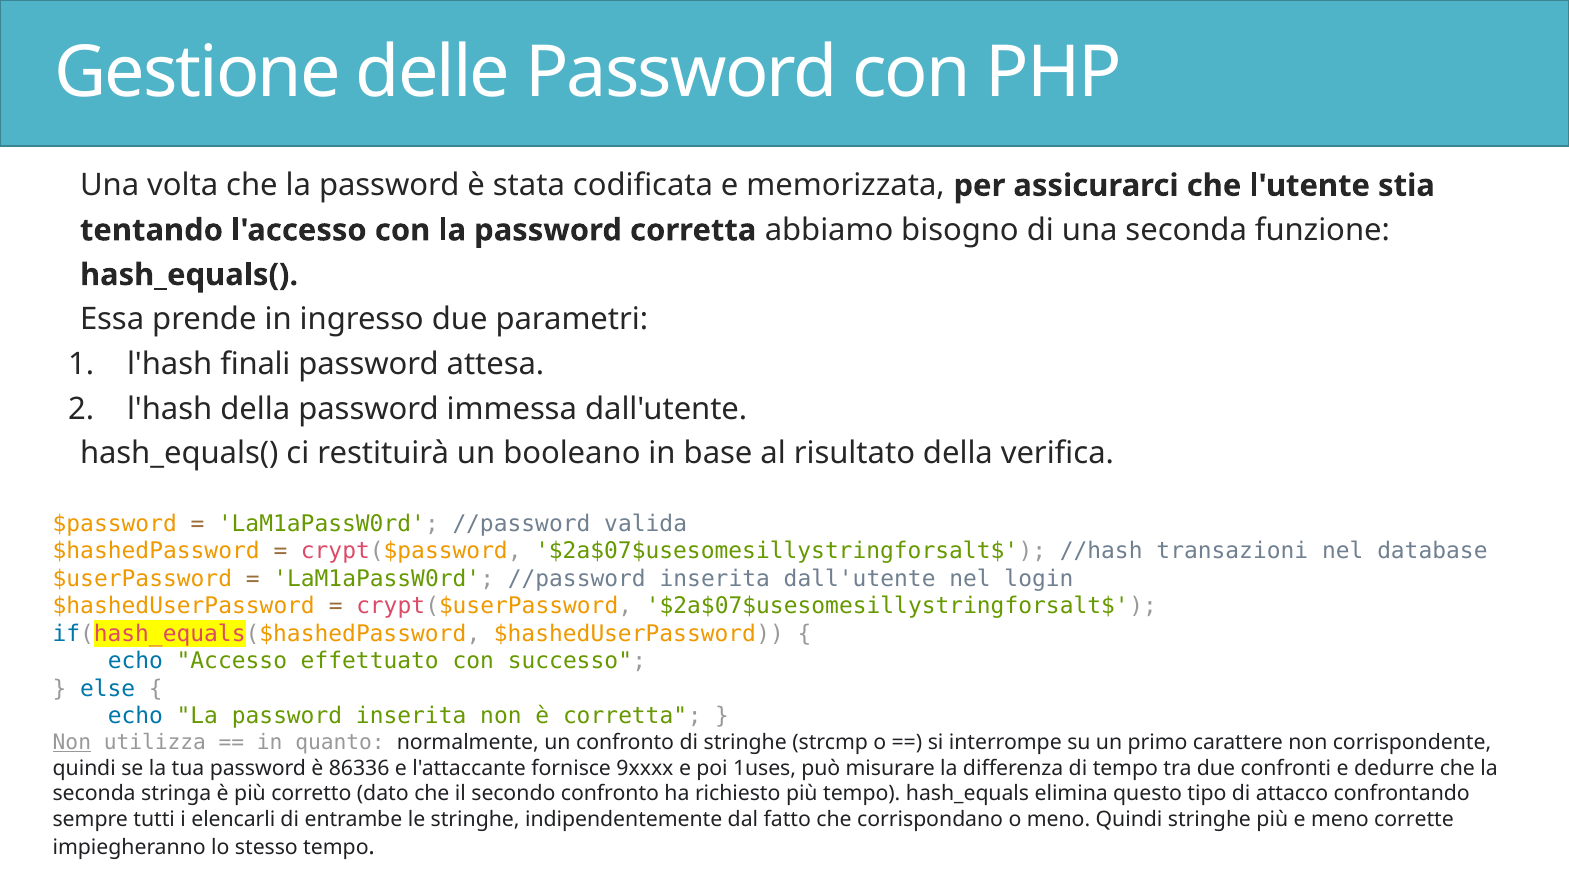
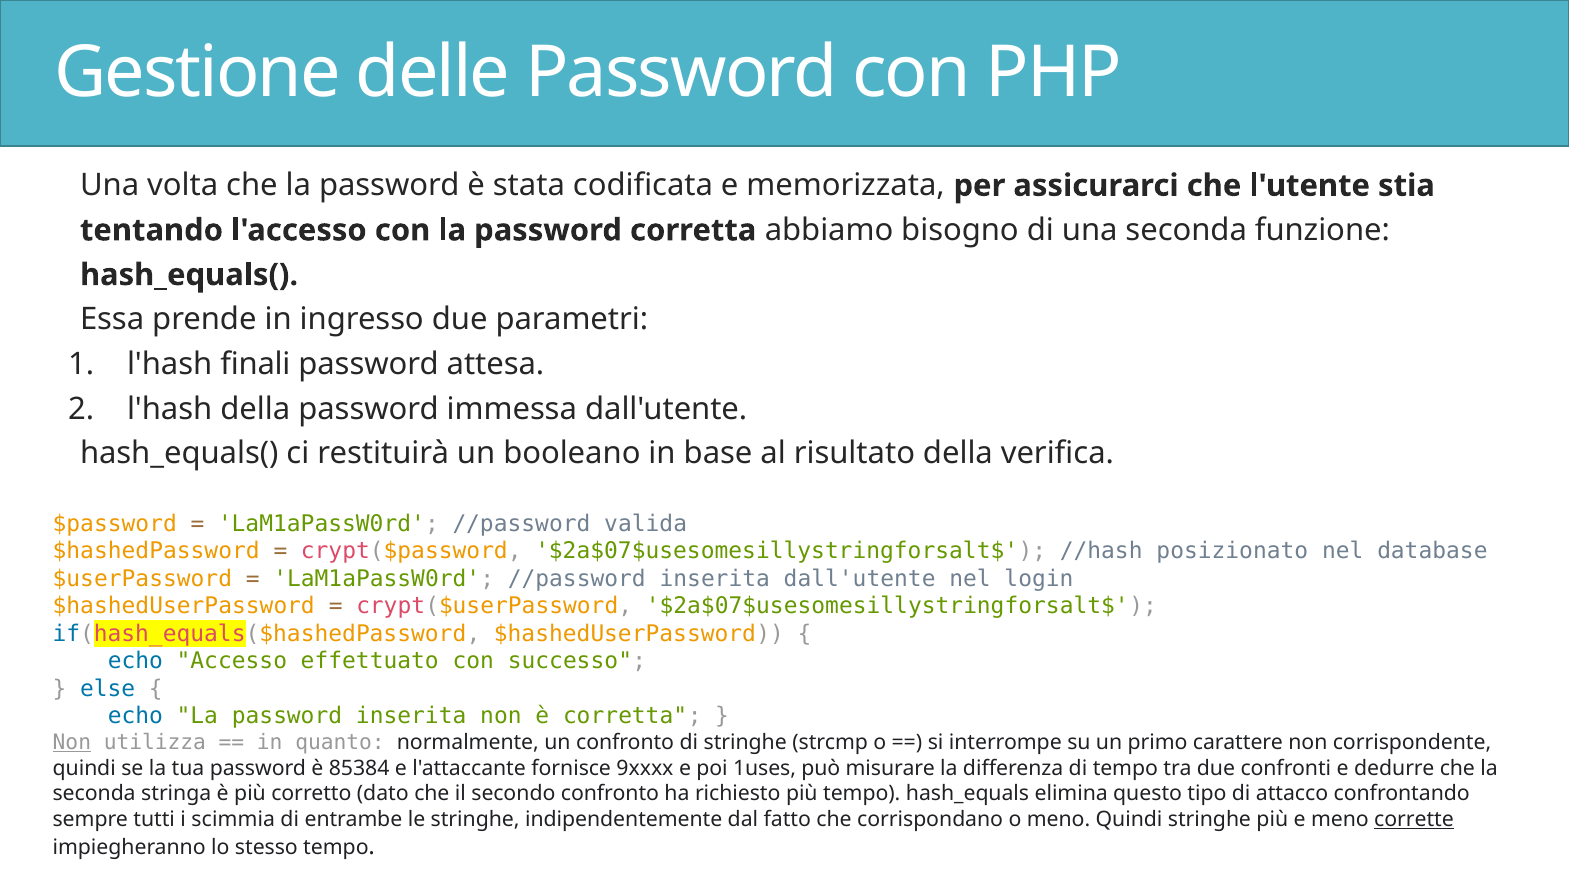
transazioni: transazioni -> posizionato
86336: 86336 -> 85384
elencarli: elencarli -> scimmia
corrette underline: none -> present
